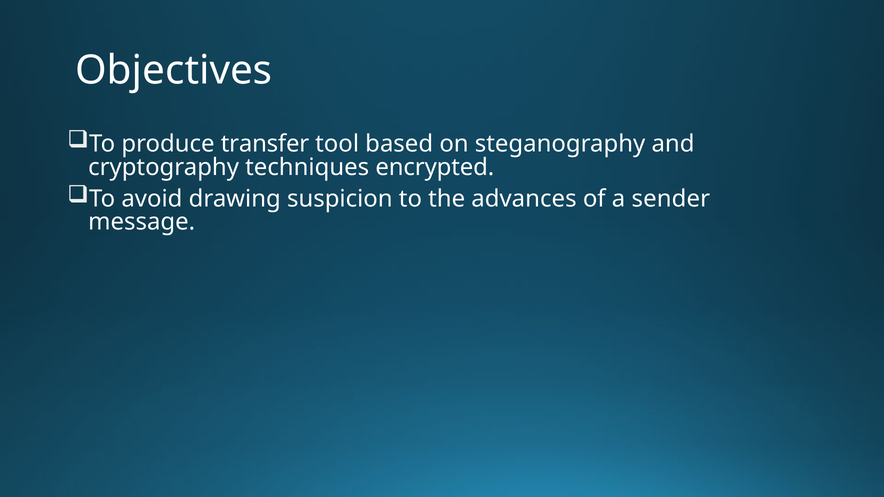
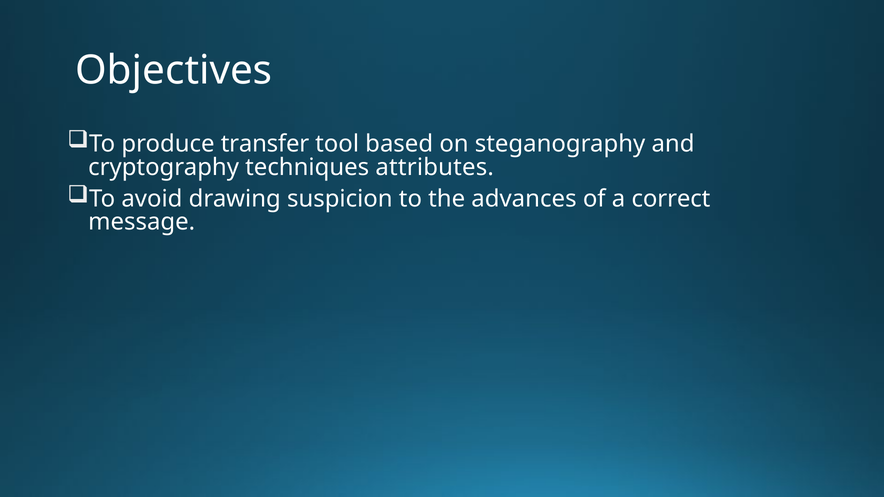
encrypted: encrypted -> attributes
sender: sender -> correct
